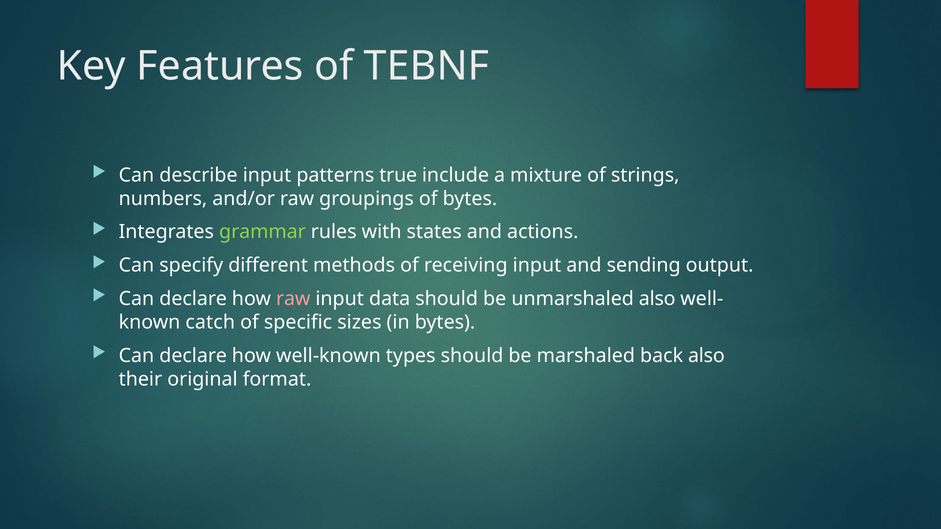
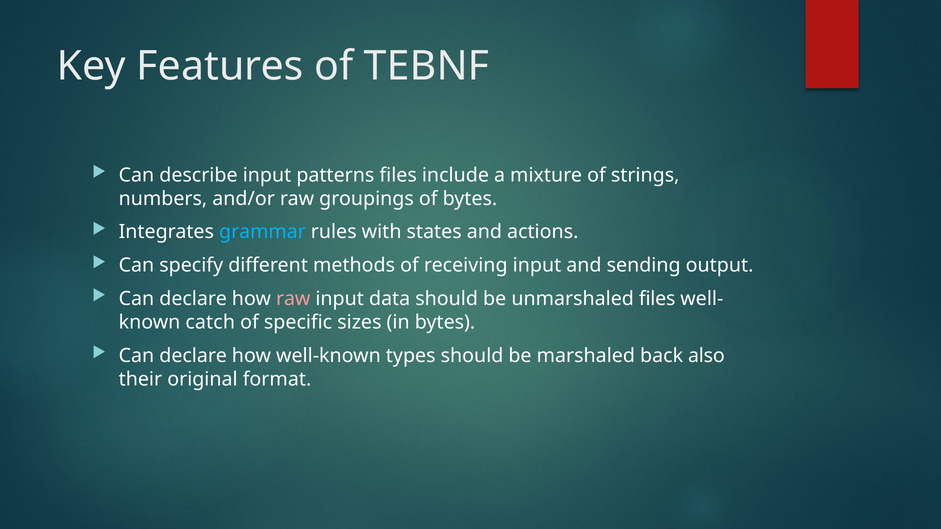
patterns true: true -> files
grammar colour: light green -> light blue
unmarshaled also: also -> files
